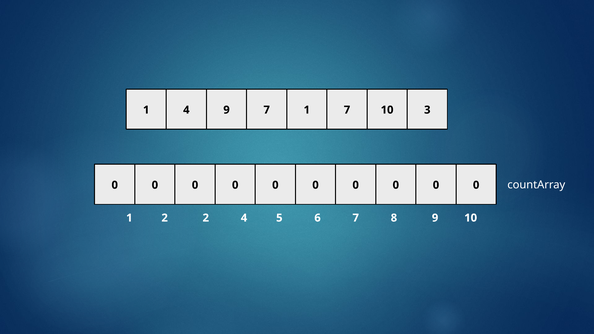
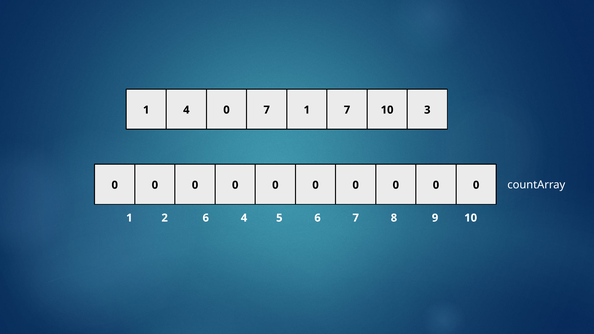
4 9: 9 -> 0
2 2: 2 -> 6
